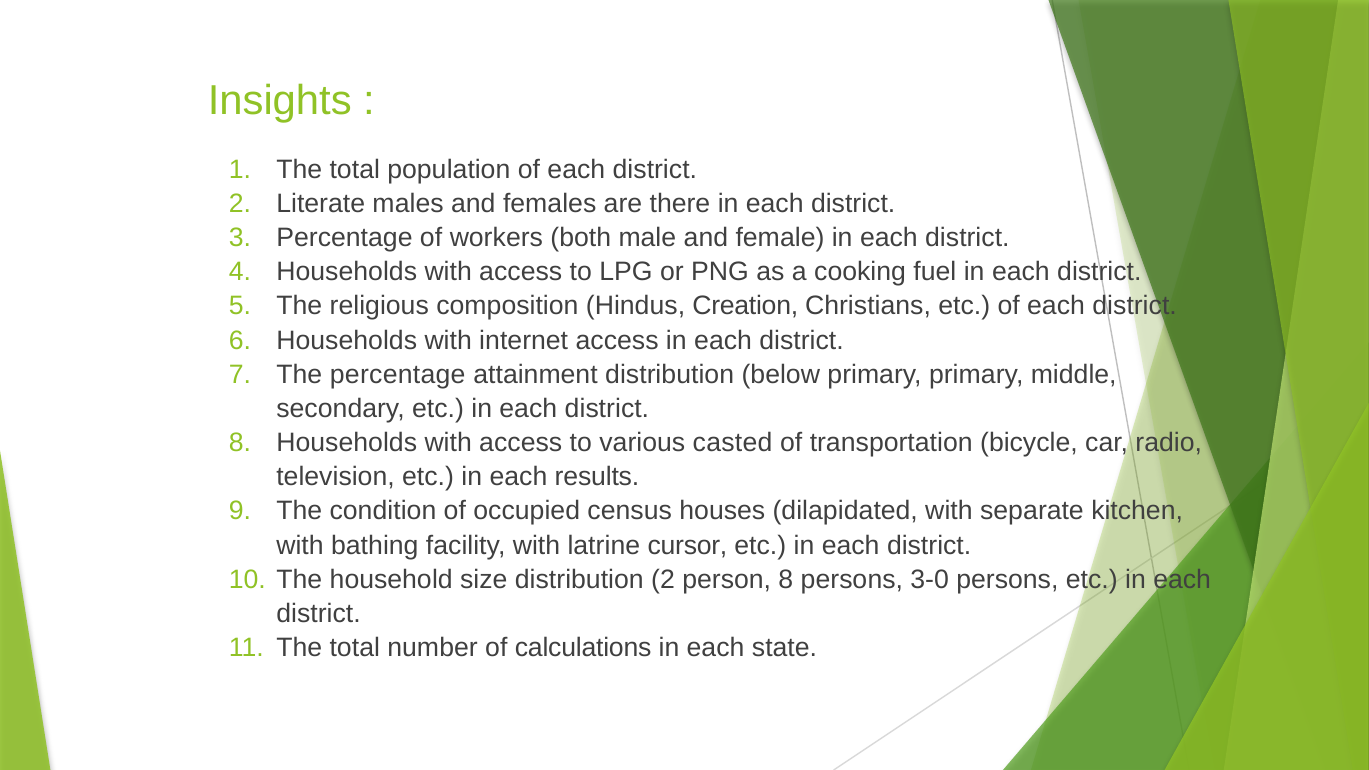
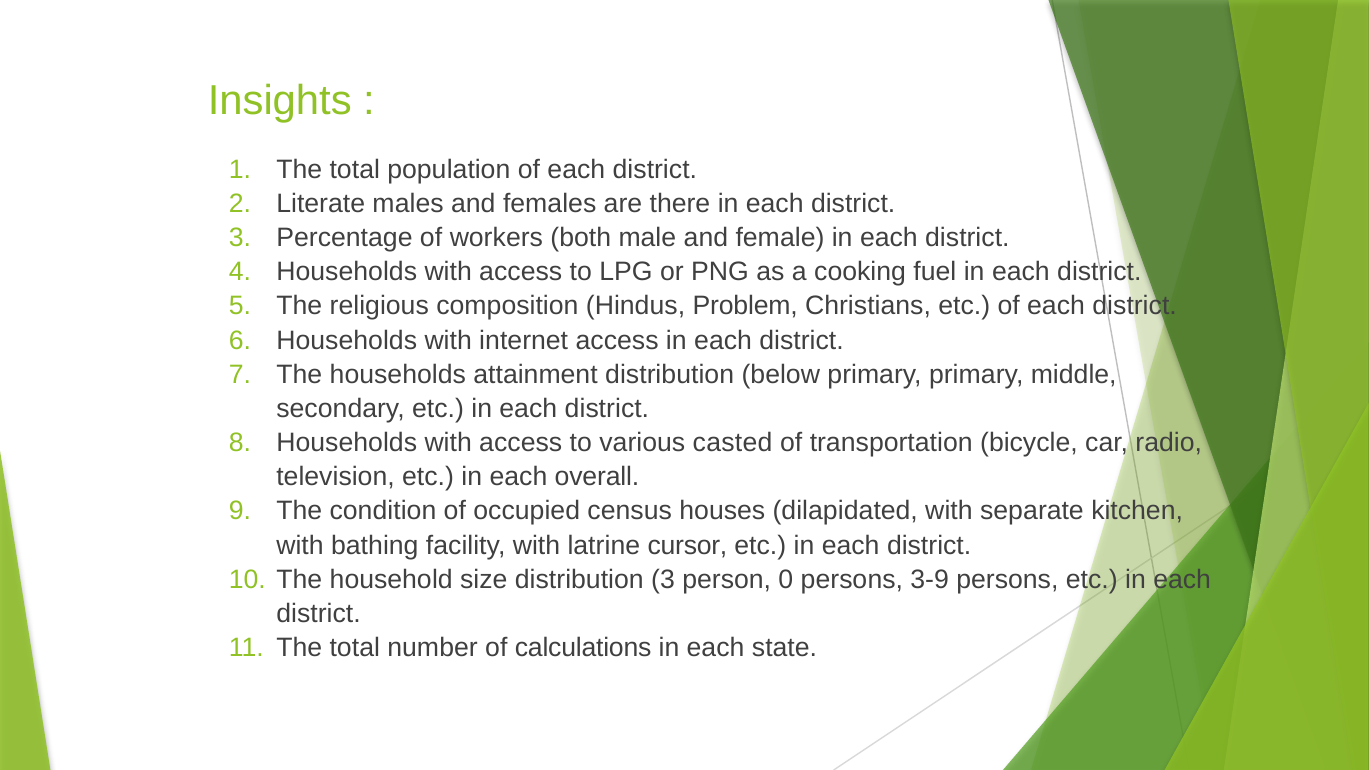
Creation: Creation -> Problem
The percentage: percentage -> households
results: results -> overall
distribution 2: 2 -> 3
person 8: 8 -> 0
3-0: 3-0 -> 3-9
